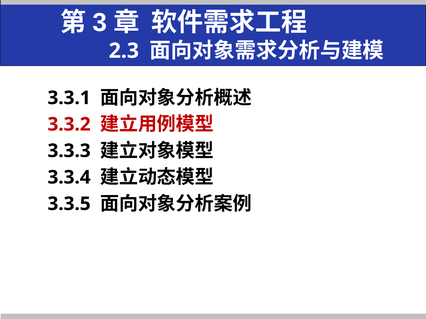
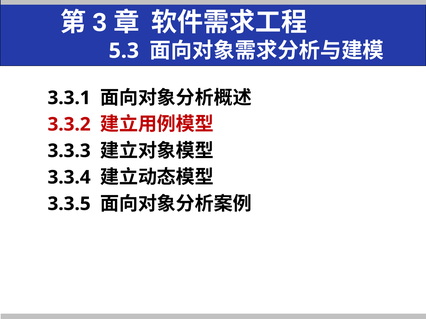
2.3: 2.3 -> 5.3
